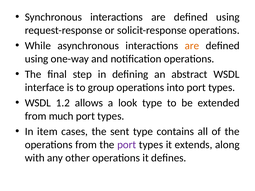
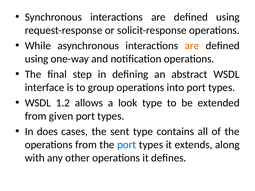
much: much -> given
item: item -> does
port at (127, 145) colour: purple -> blue
